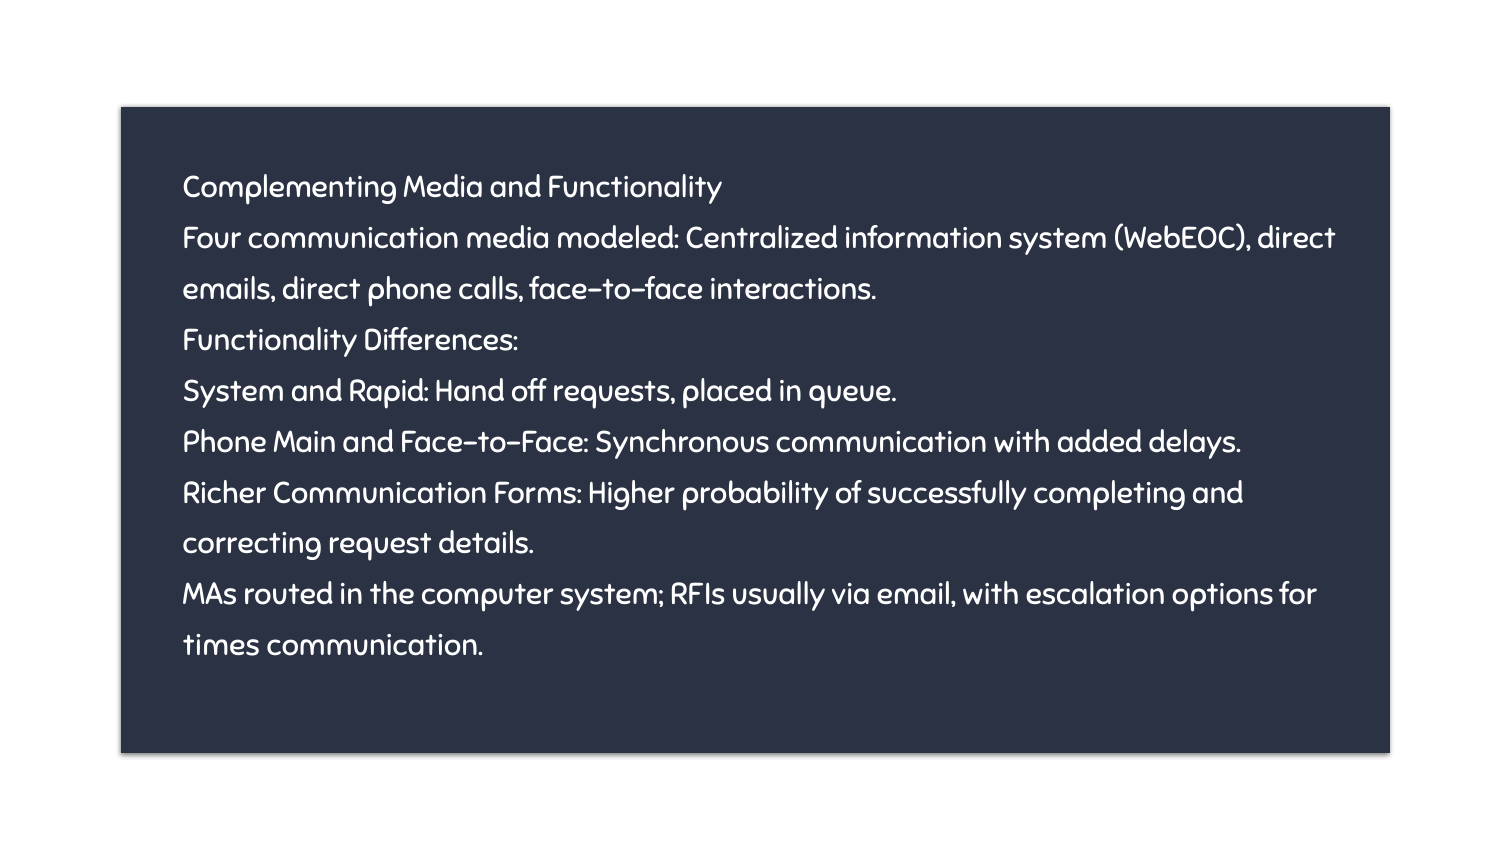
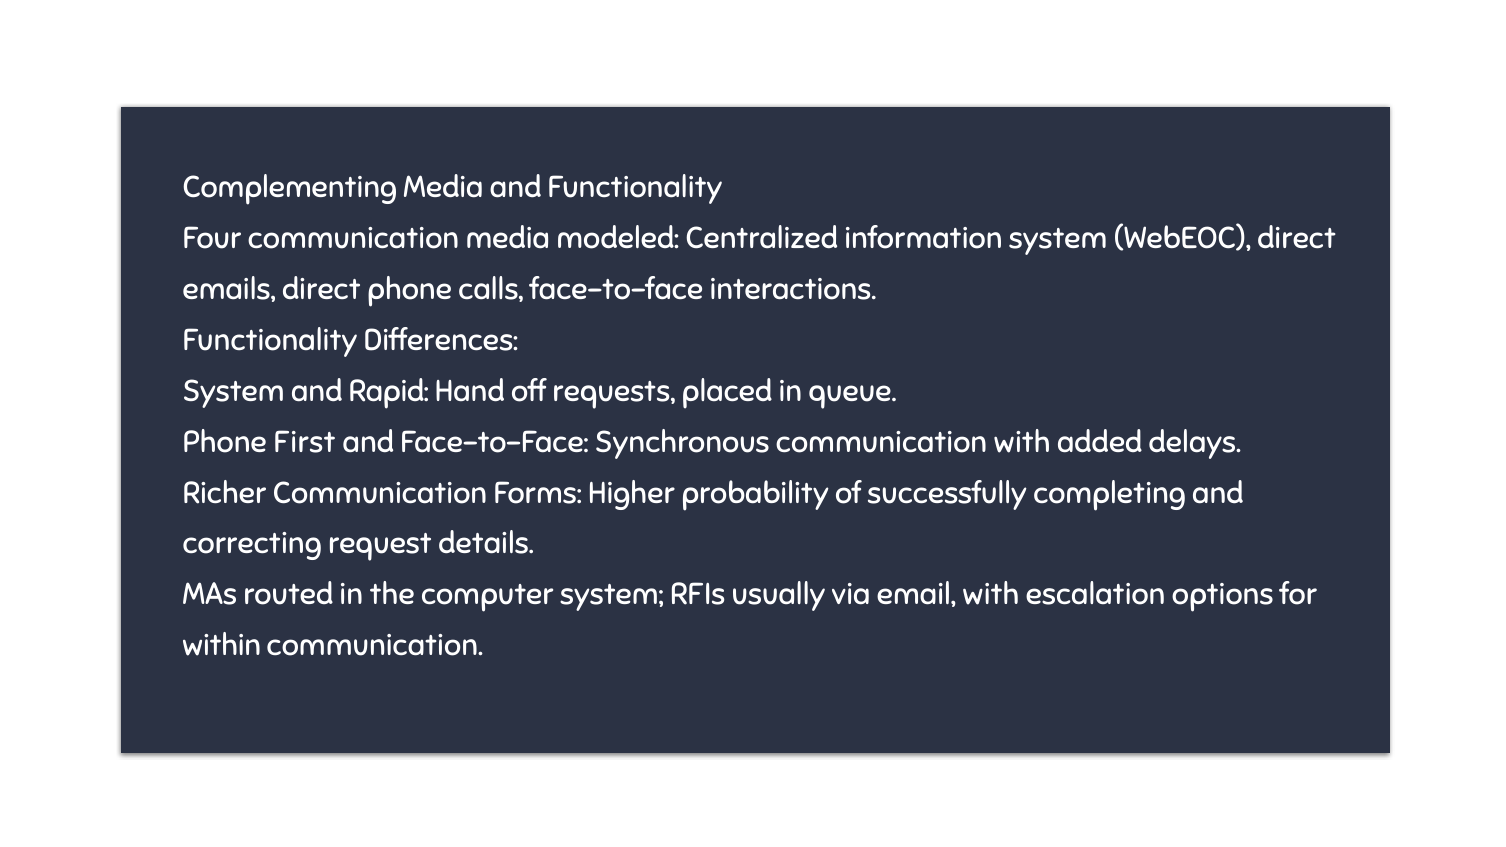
Main: Main -> First
times: times -> within
